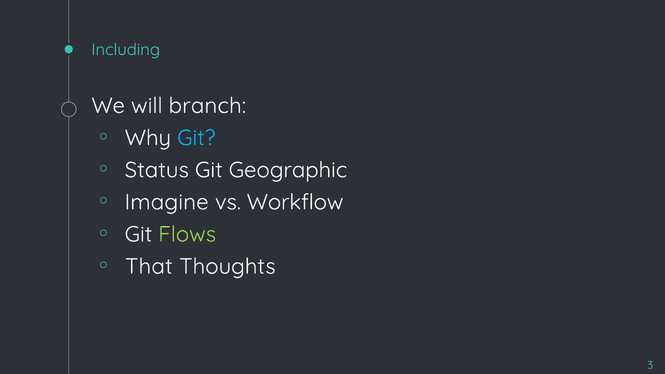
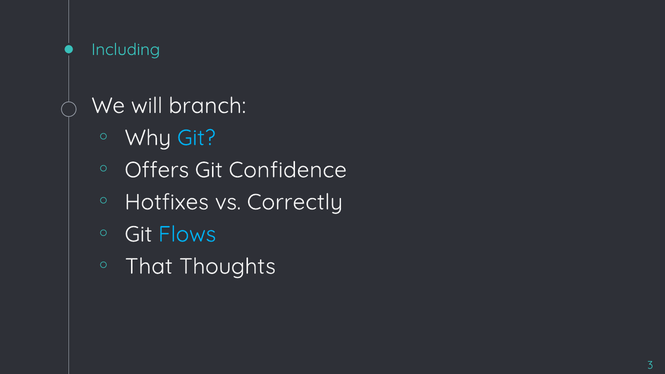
Status: Status -> Offers
Geographic: Geographic -> Confidence
Imagine: Imagine -> Hotfixes
Workflow: Workflow -> Correctly
Flows colour: light green -> light blue
